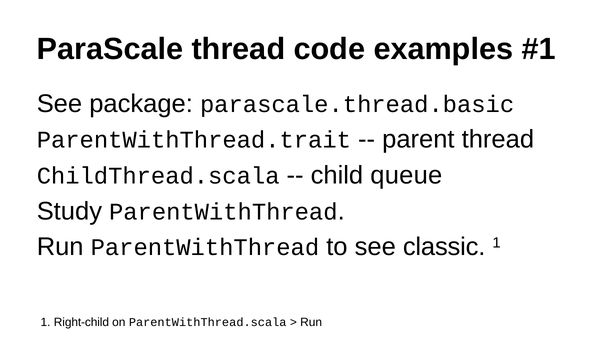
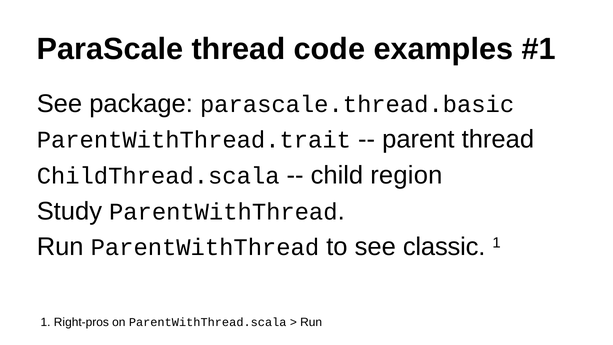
queue: queue -> region
Right-child: Right-child -> Right-pros
